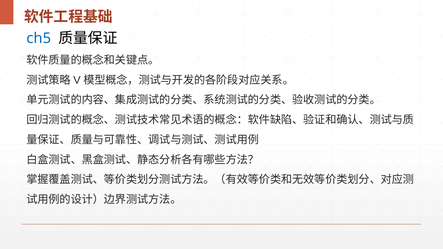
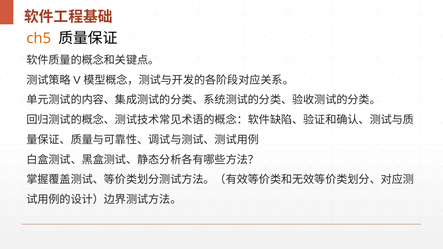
ch5 colour: blue -> orange
